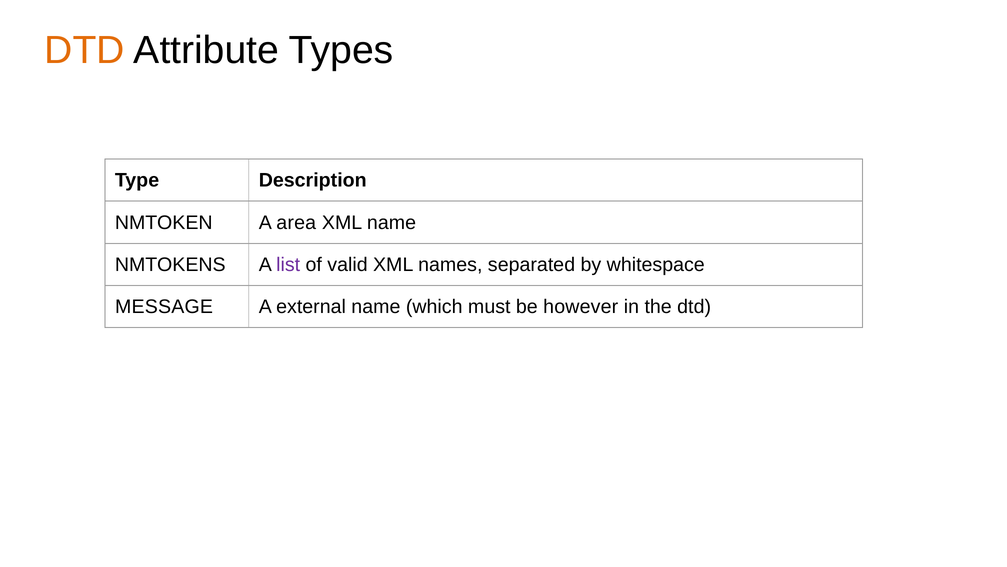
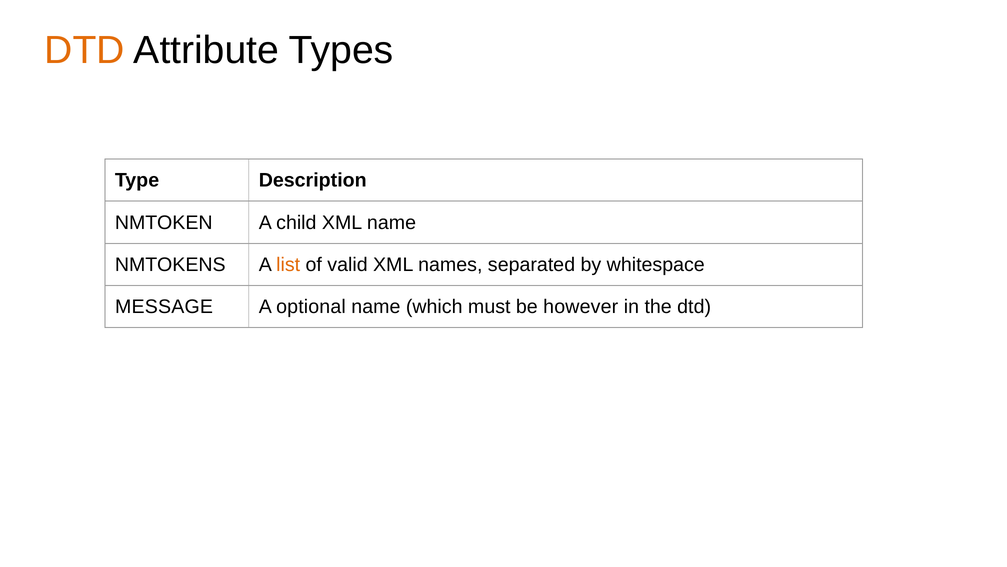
area: area -> child
list colour: purple -> orange
external: external -> optional
